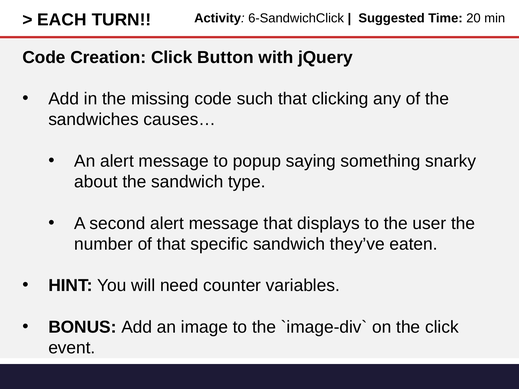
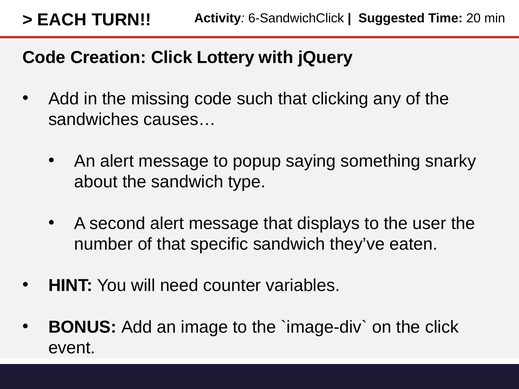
Button: Button -> Lottery
